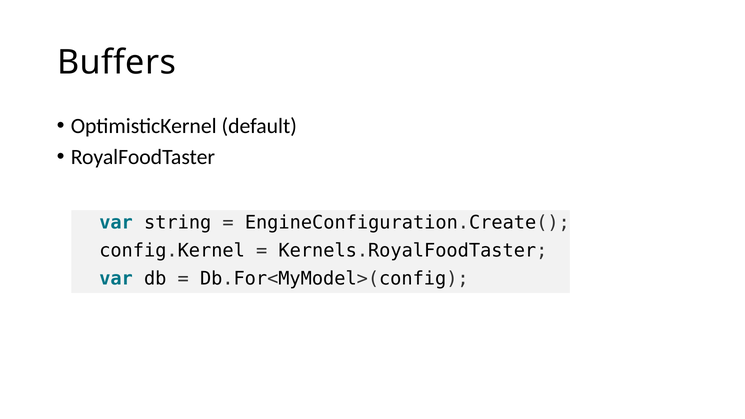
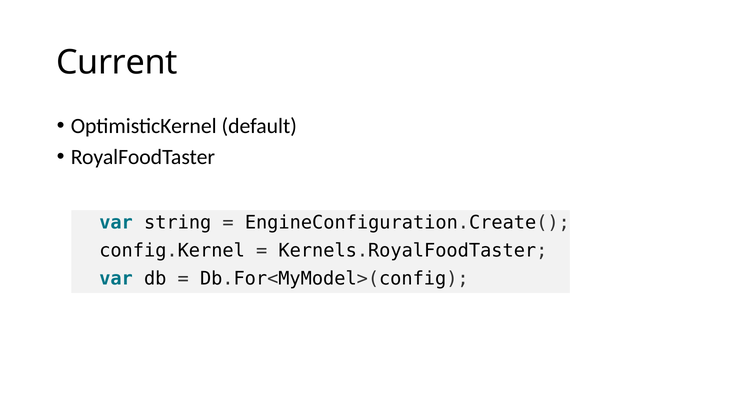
Buffers: Buffers -> Current
